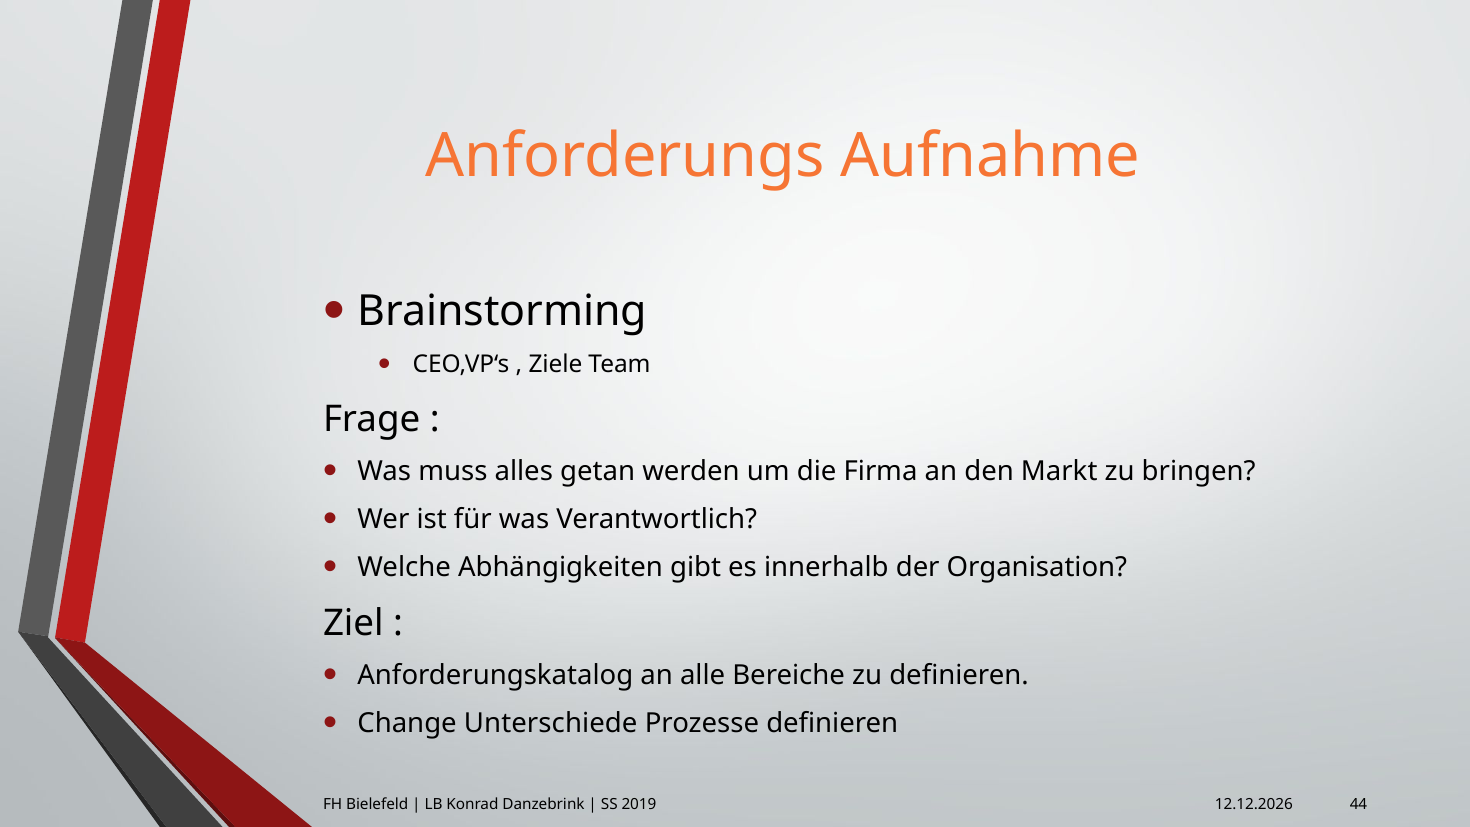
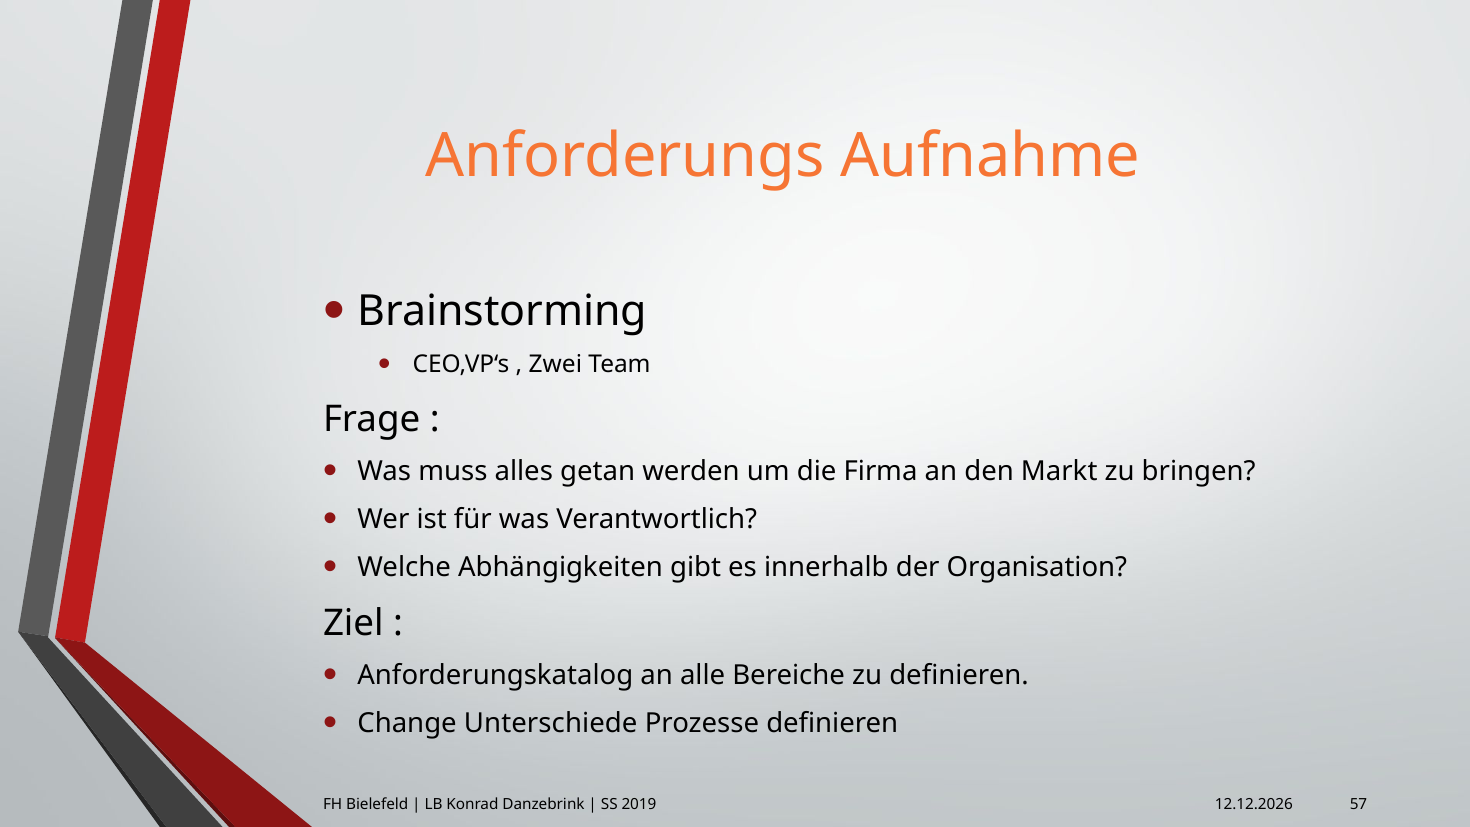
Ziele: Ziele -> Zwei
44: 44 -> 57
